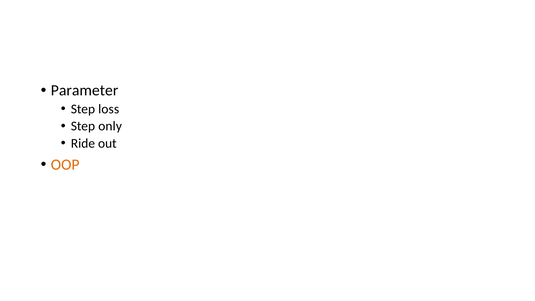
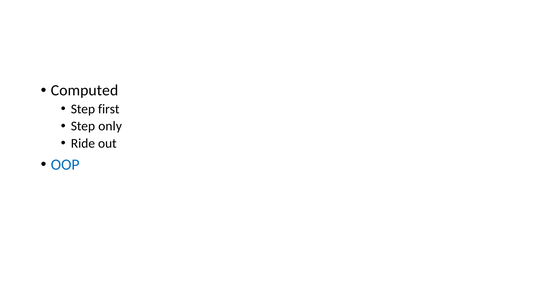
Parameter: Parameter -> Computed
loss: loss -> first
OOP colour: orange -> blue
